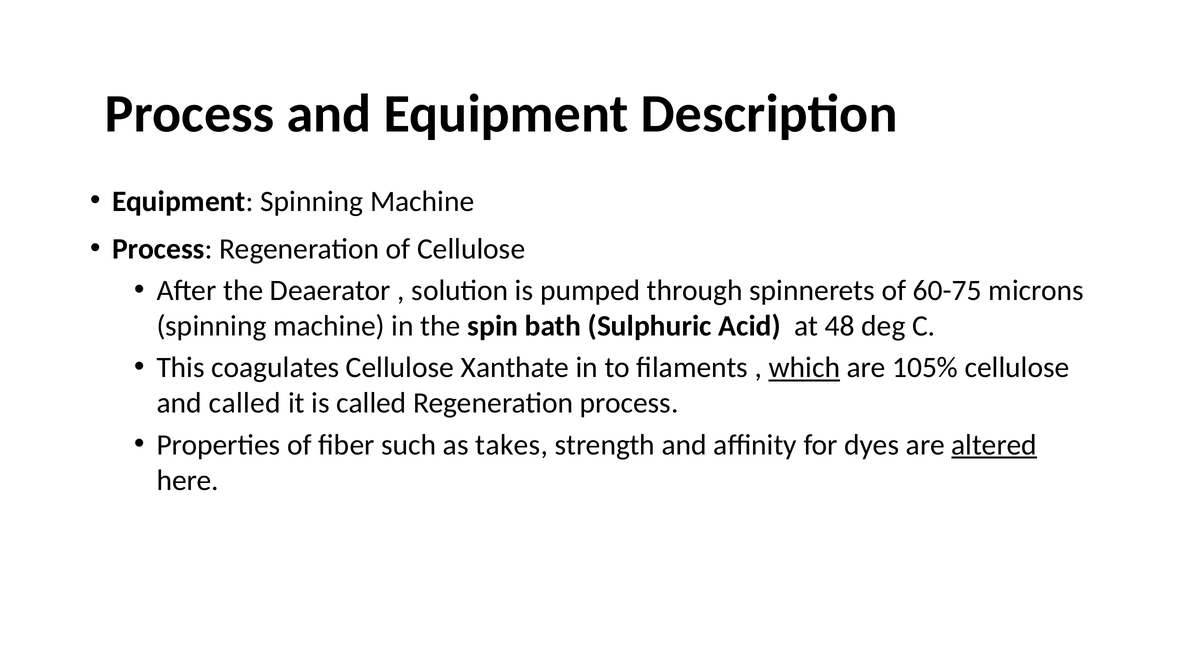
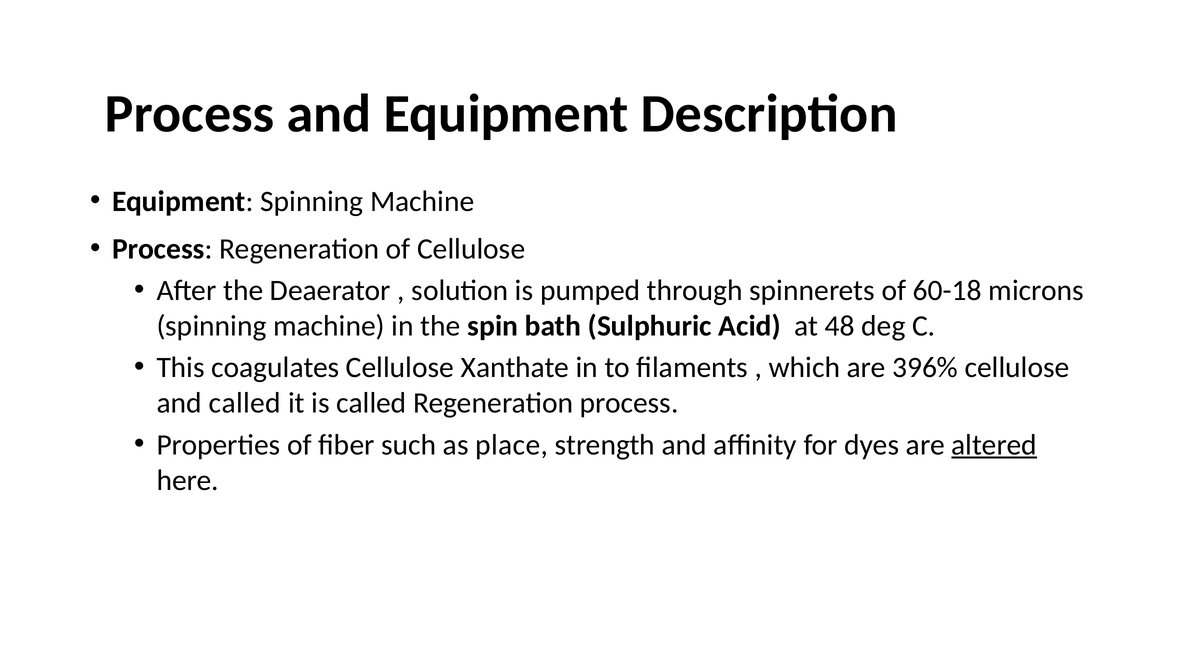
60-75: 60-75 -> 60-18
which underline: present -> none
105%: 105% -> 396%
takes: takes -> place
